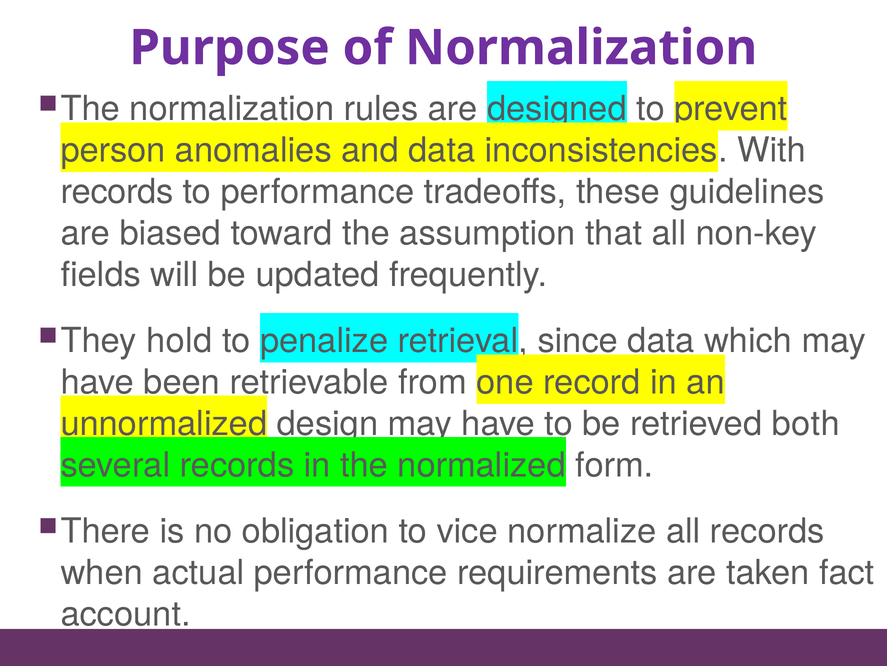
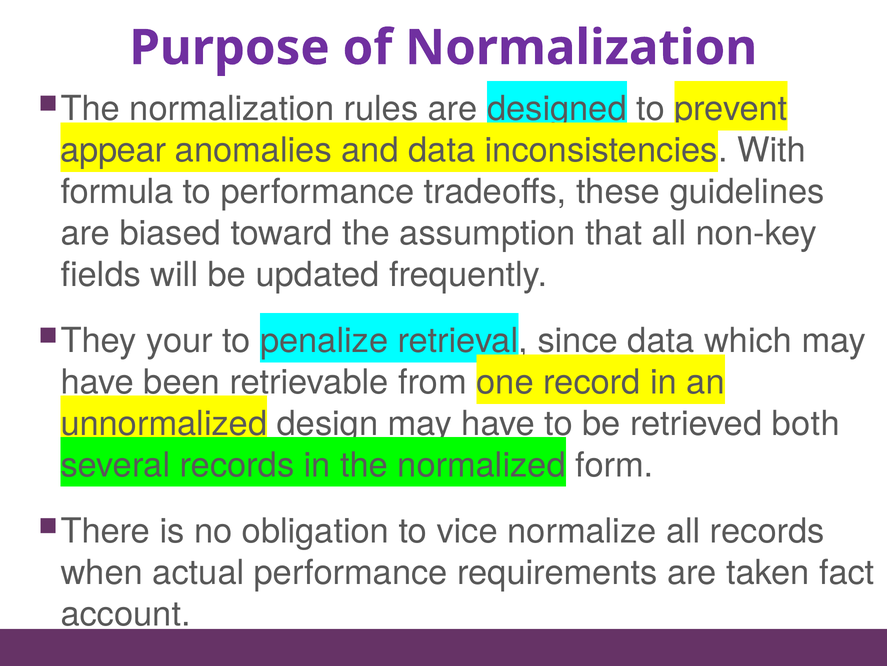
person: person -> appear
records at (117, 192): records -> formula
hold: hold -> your
